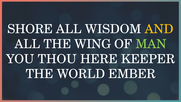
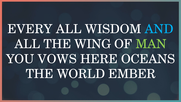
SHORE: SHORE -> EVERY
AND colour: yellow -> light blue
THOU: THOU -> VOWS
KEEPER: KEEPER -> OCEANS
